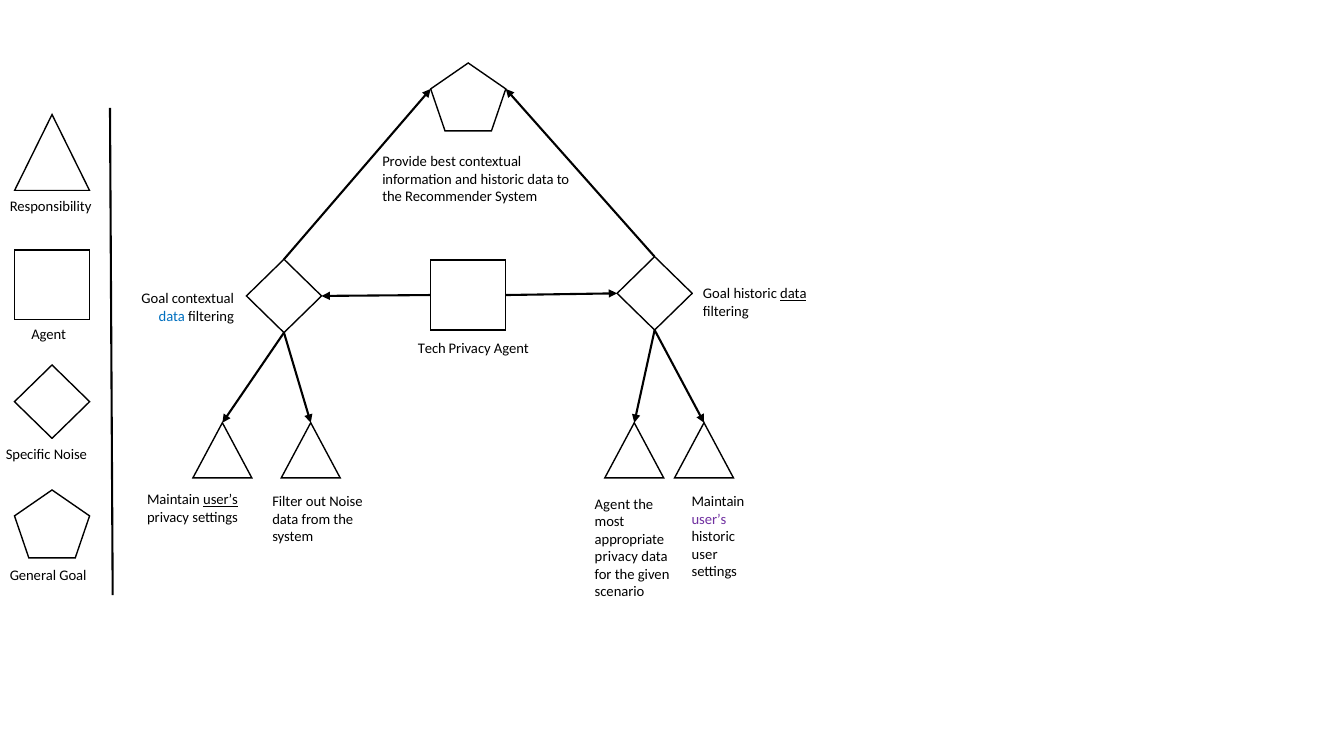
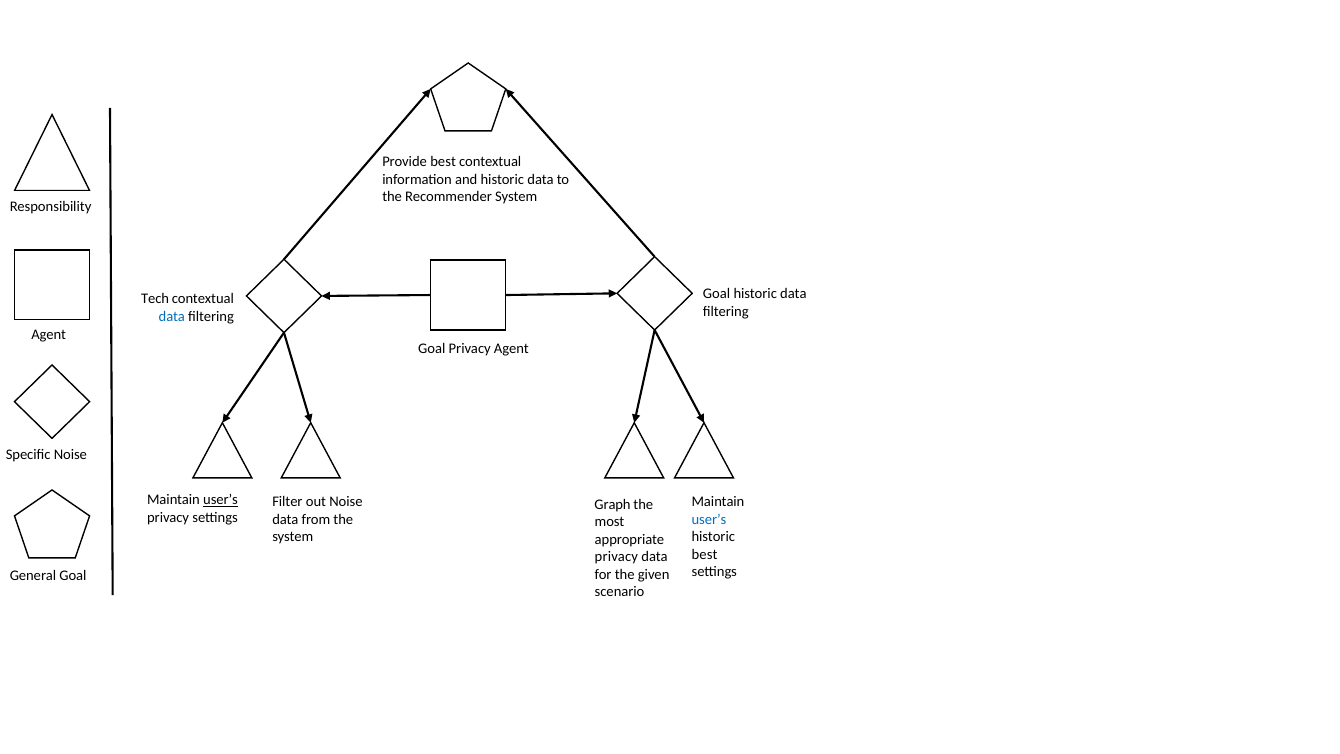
data at (793, 294) underline: present -> none
Goal at (155, 299): Goal -> Tech
Tech at (432, 349): Tech -> Goal
Agent at (612, 504): Agent -> Graph
user’s at (709, 519) colour: purple -> blue
user at (705, 554): user -> best
